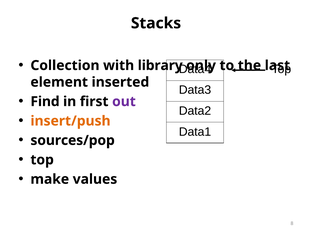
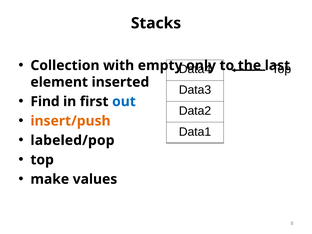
library: library -> empty
out colour: purple -> blue
sources/pop: sources/pop -> labeled/pop
